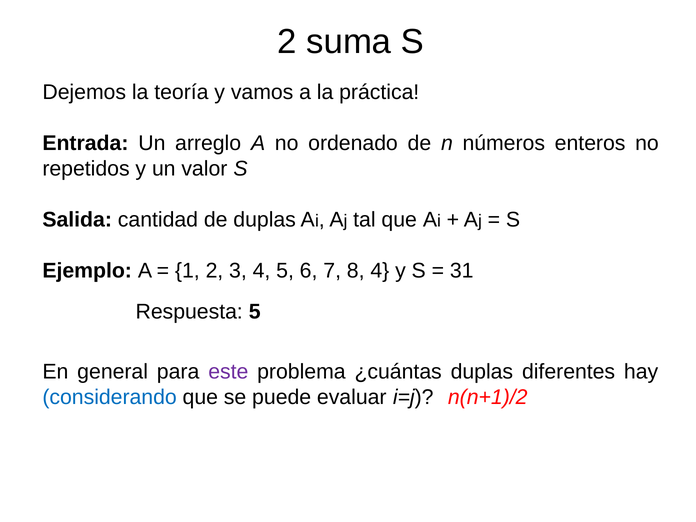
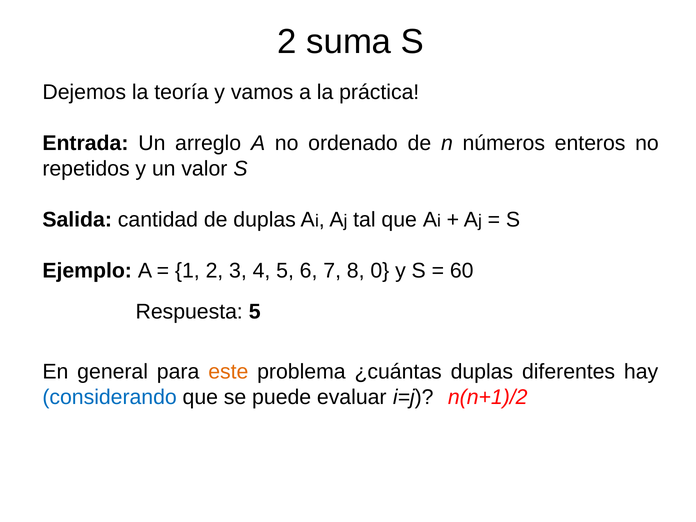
8 4: 4 -> 0
31: 31 -> 60
este colour: purple -> orange
